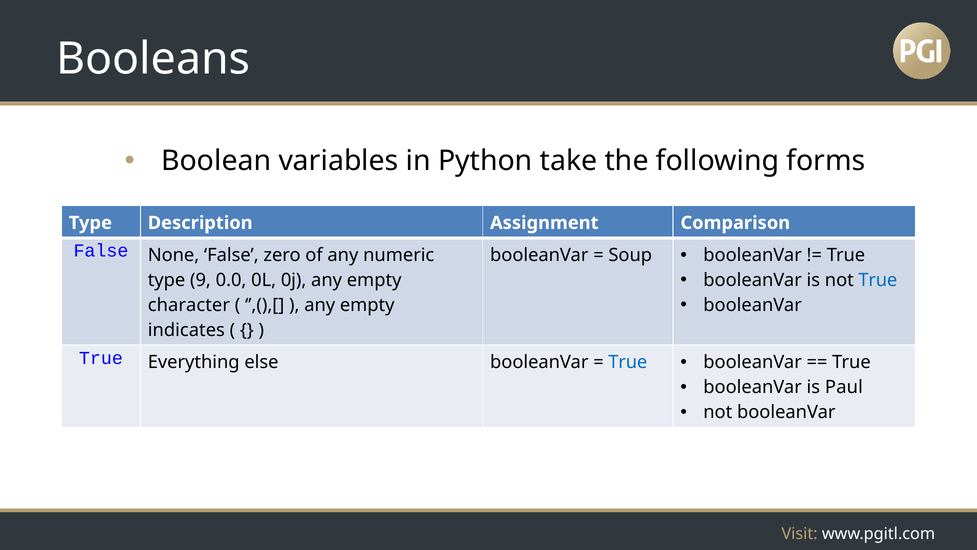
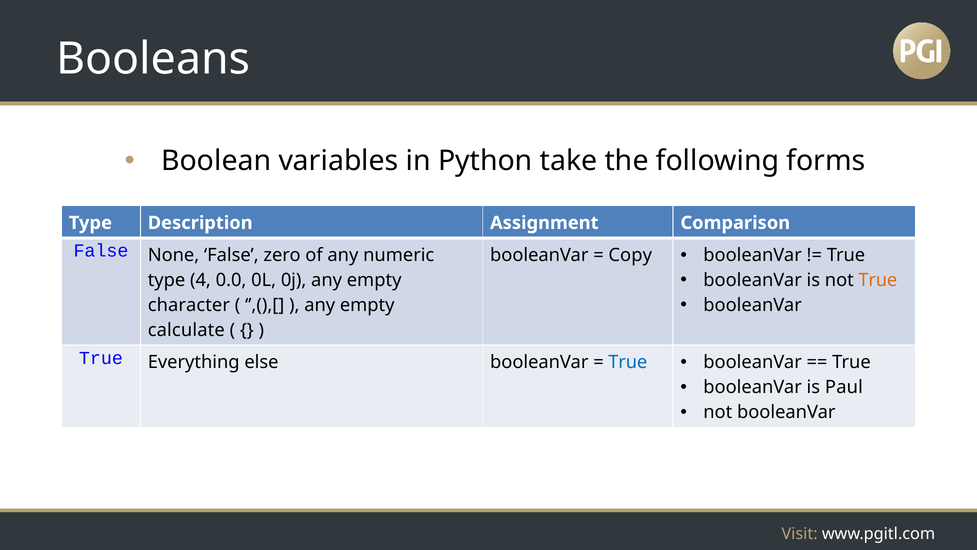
Soup: Soup -> Copy
True at (878, 280) colour: blue -> orange
9: 9 -> 4
indicates: indicates -> calculate
